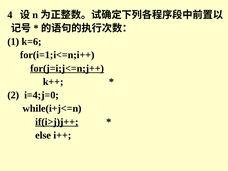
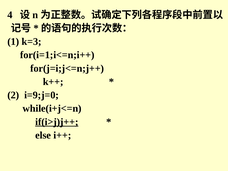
k=6: k=6 -> k=3
for(j=i;j<=n;j++ underline: present -> none
i=4;j=0: i=4;j=0 -> i=9;j=0
